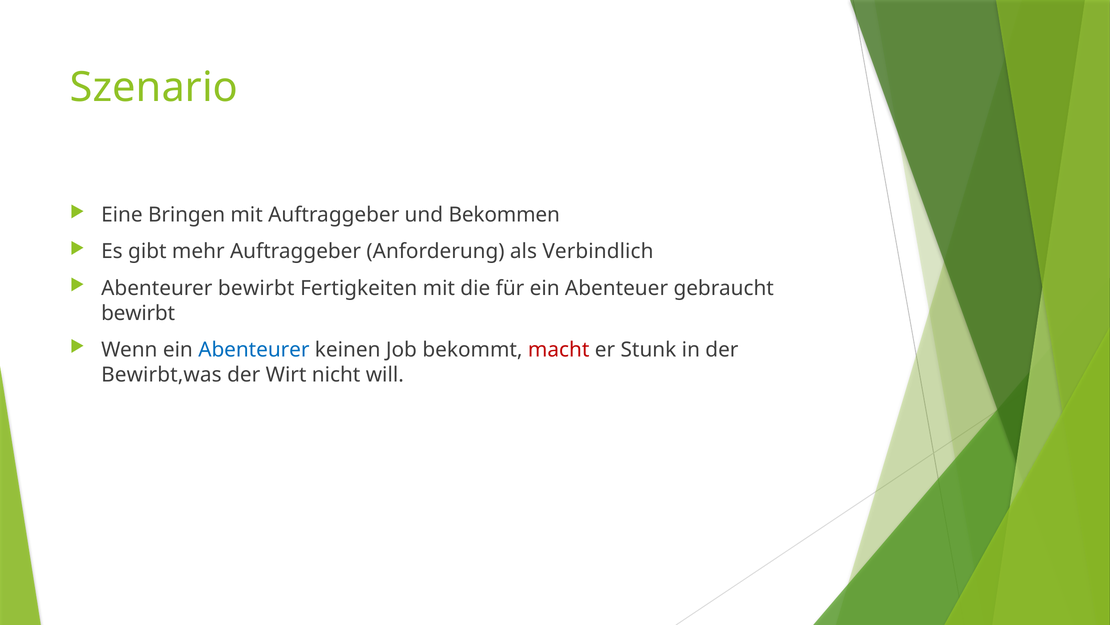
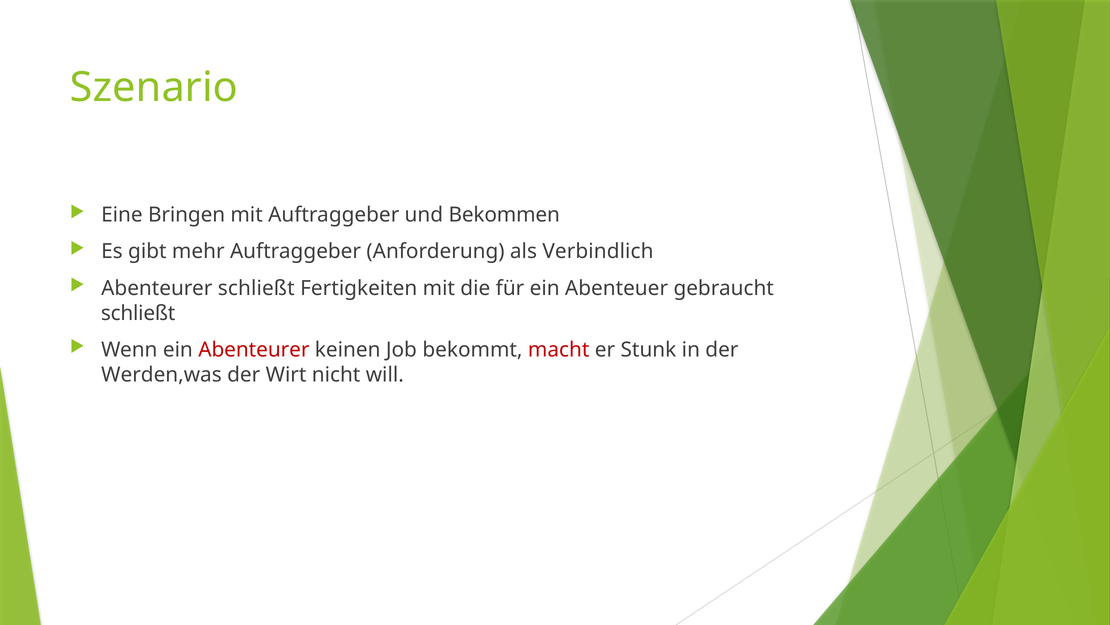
Abenteurer bewirbt: bewirbt -> schließt
bewirbt at (138, 313): bewirbt -> schließt
Abenteurer at (254, 349) colour: blue -> red
Bewirbt,was: Bewirbt,was -> Werden,was
